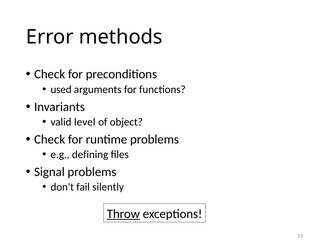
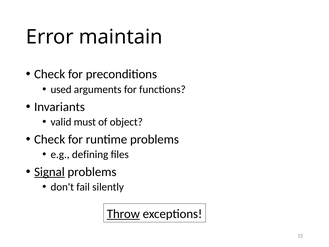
methods: methods -> maintain
level: level -> must
Signal underline: none -> present
